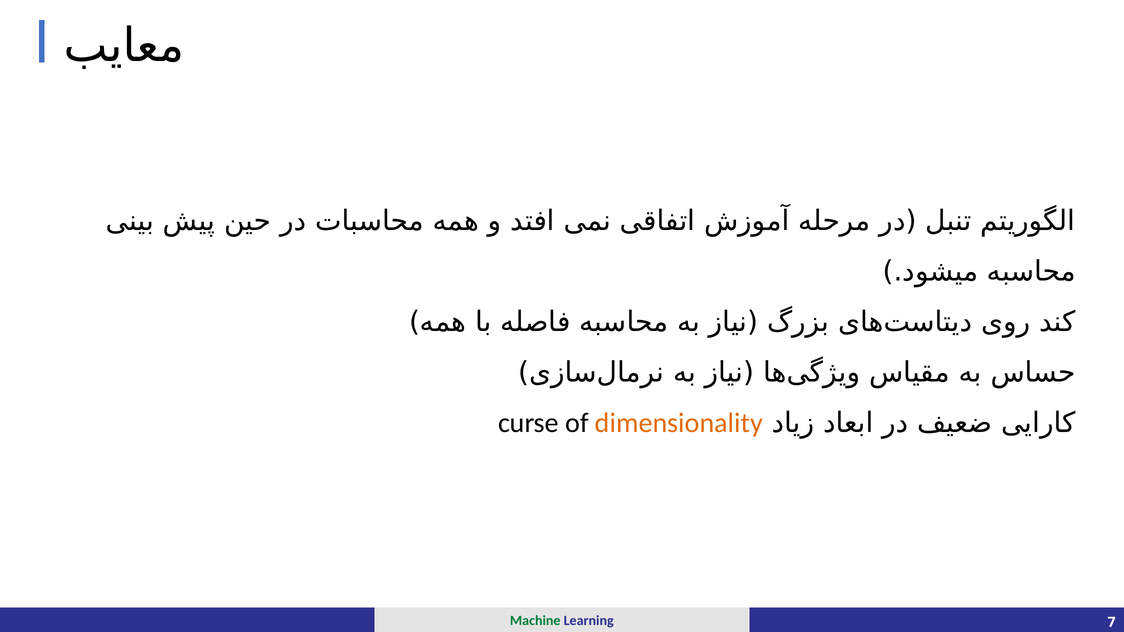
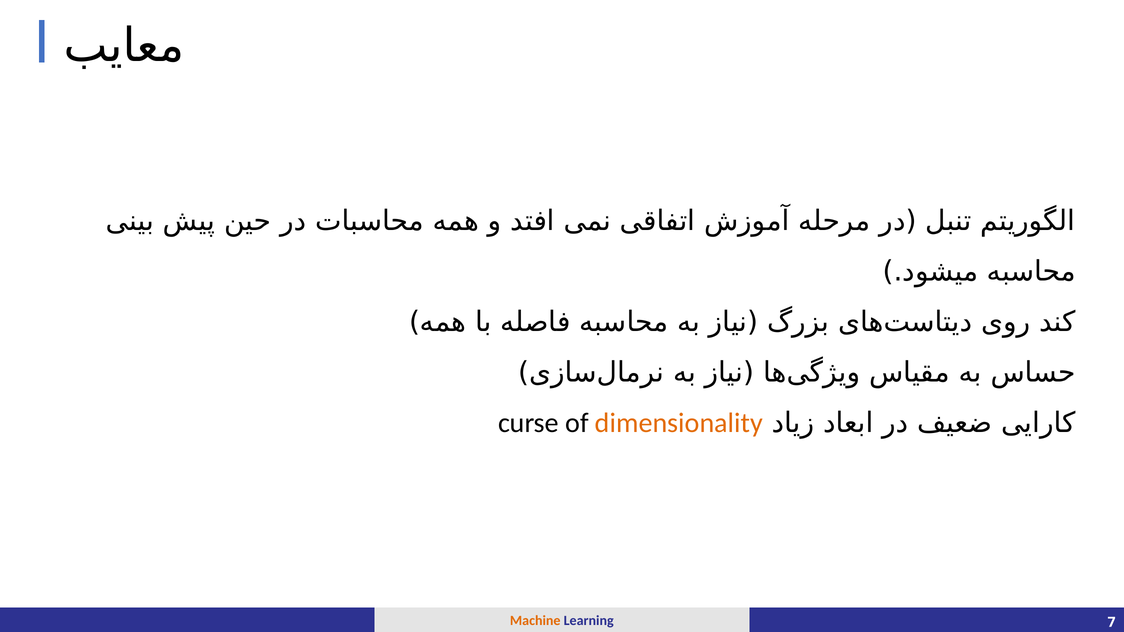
Machine colour: green -> orange
